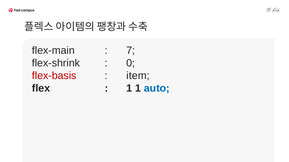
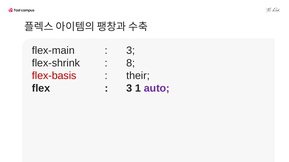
7 at (131, 51): 7 -> 3
0: 0 -> 8
item: item -> their
1 at (129, 88): 1 -> 3
auto colour: blue -> purple
